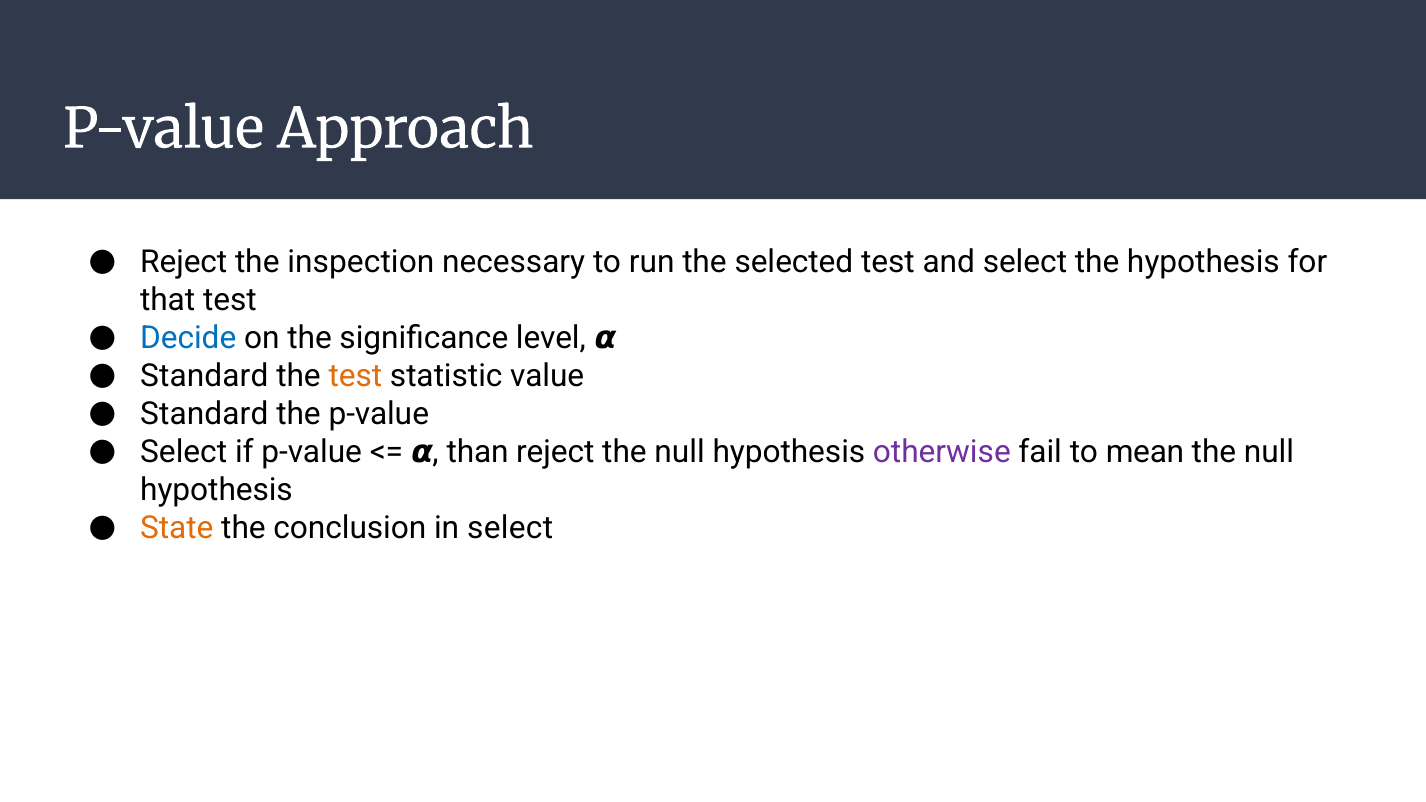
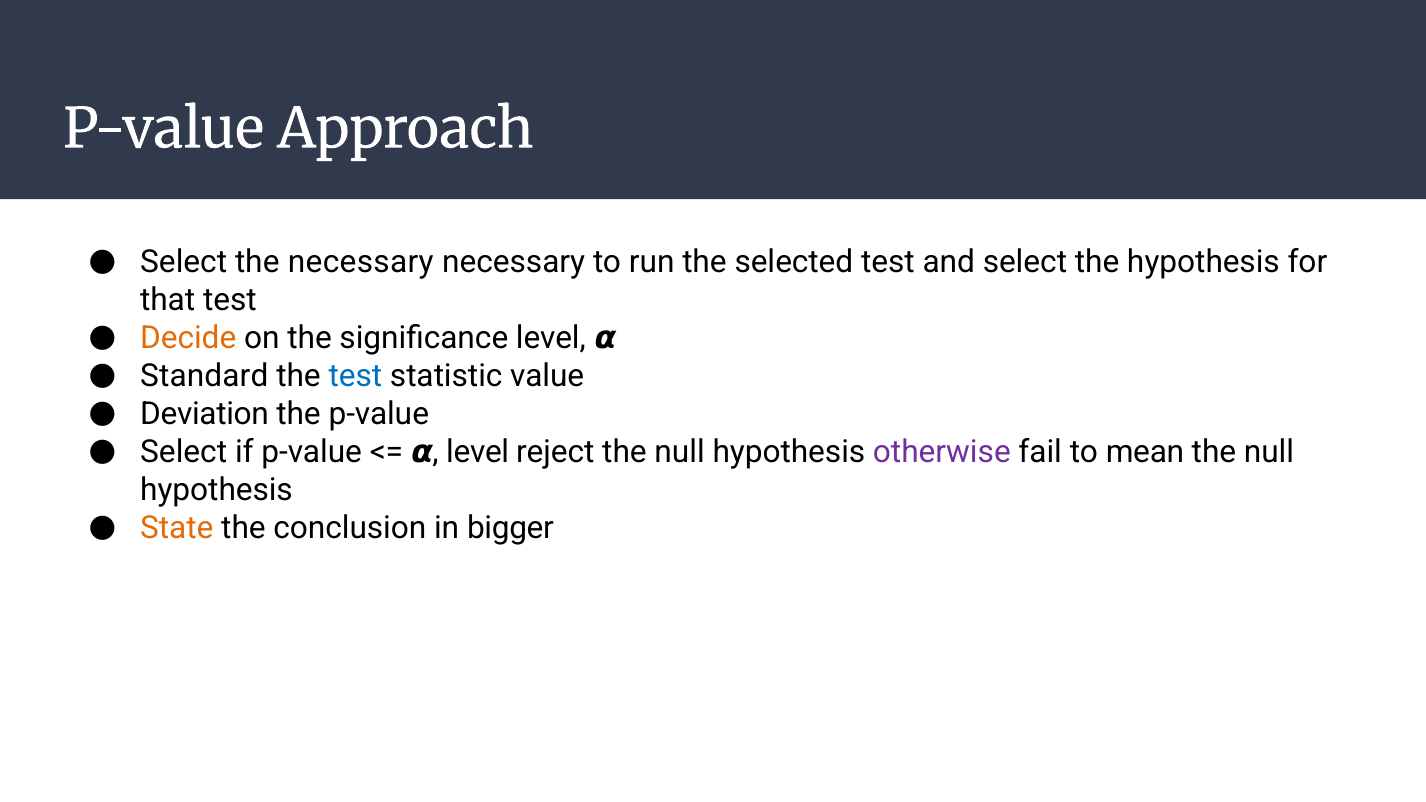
Reject at (184, 262): Reject -> Select
the inspection: inspection -> necessary
Decide colour: blue -> orange
test at (355, 376) colour: orange -> blue
Standard at (204, 414): Standard -> Deviation
than at (478, 452): than -> level
in select: select -> bigger
